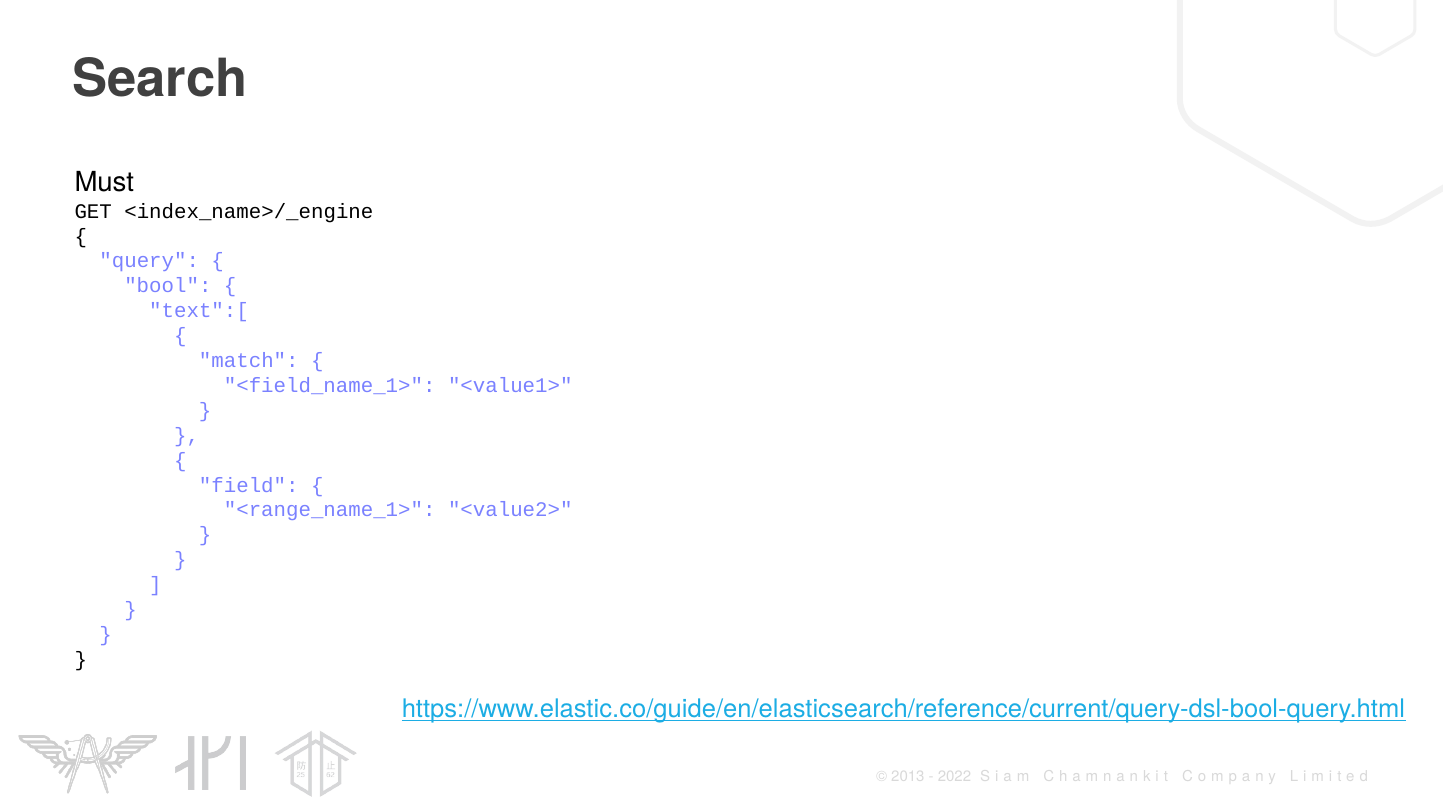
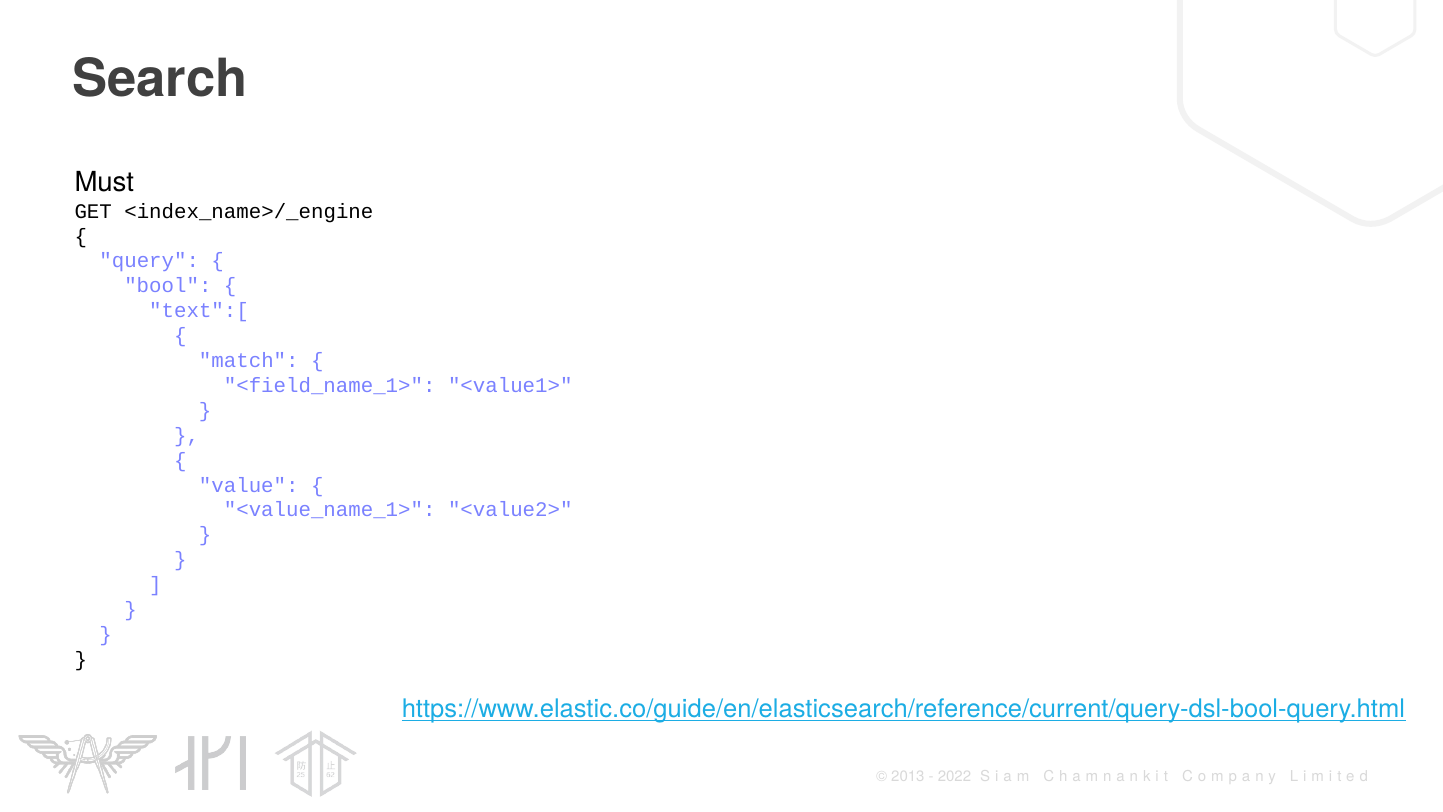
field: field -> value
<range_name_1>: <range_name_1> -> <value_name_1>
